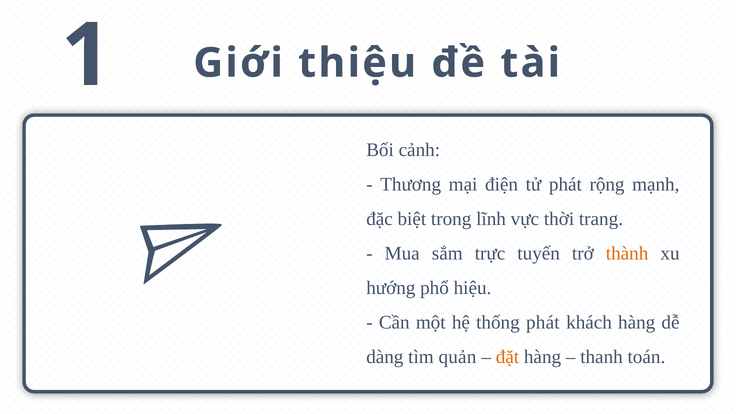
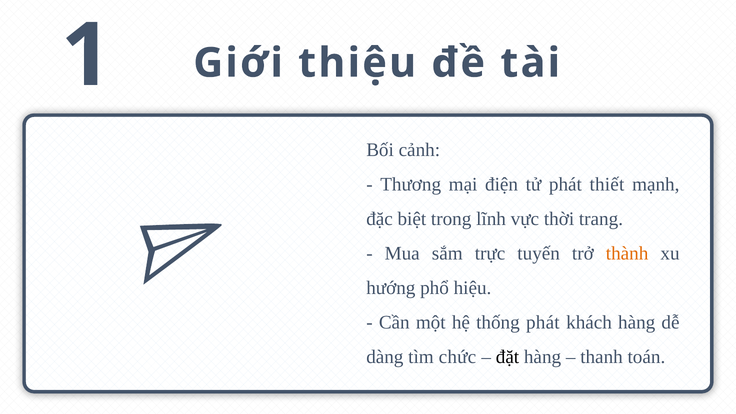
rộng: rộng -> thiết
quản: quản -> chức
đặt colour: orange -> black
